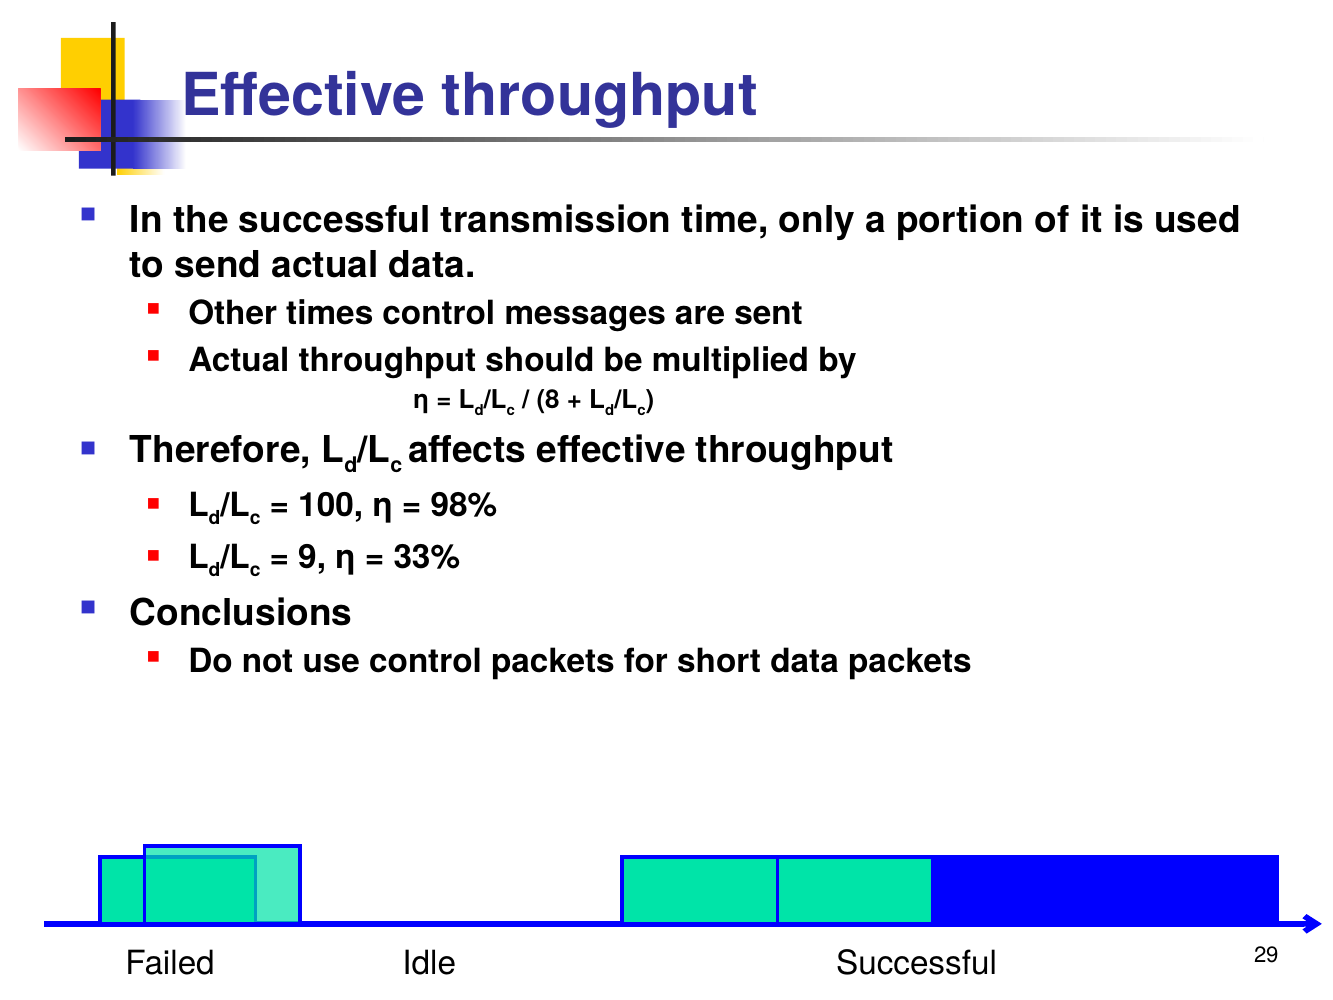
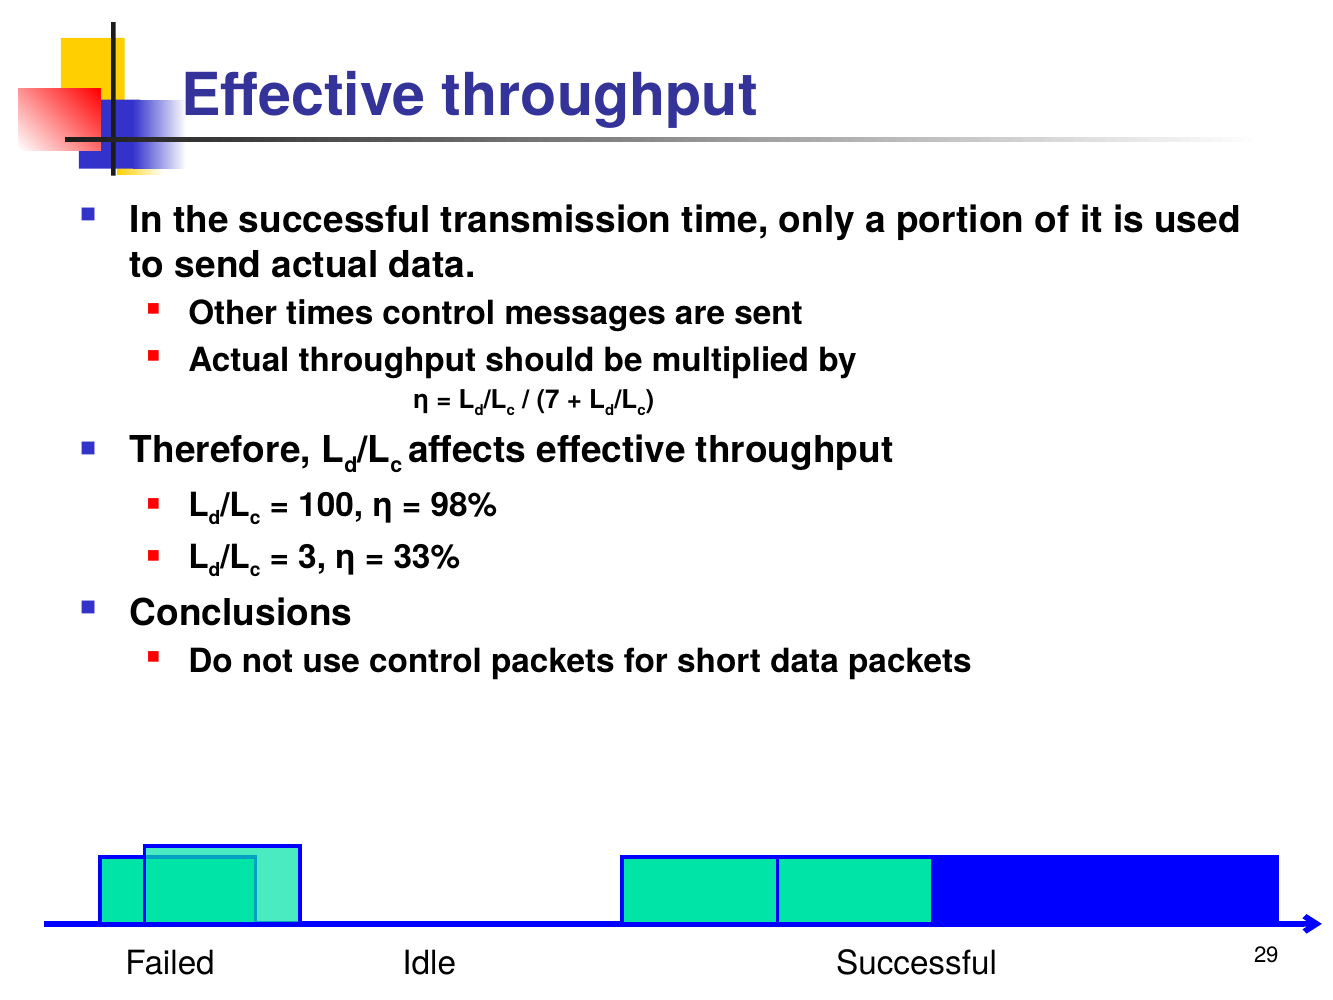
8: 8 -> 7
9: 9 -> 3
